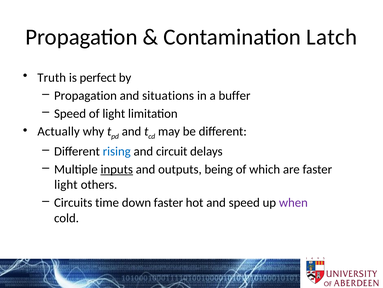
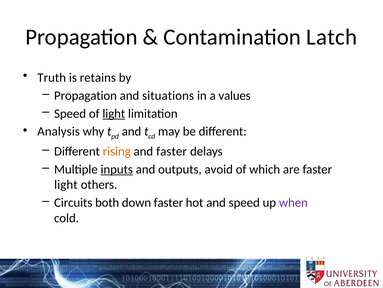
perfect: perfect -> retains
buffer: buffer -> values
light at (114, 113) underline: none -> present
Actually: Actually -> Analysis
rising colour: blue -> orange
and circuit: circuit -> faster
being: being -> avoid
time: time -> both
